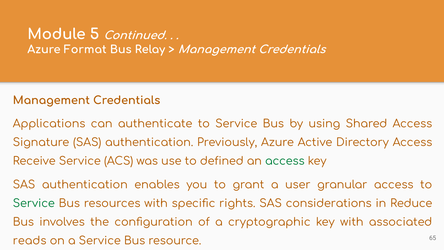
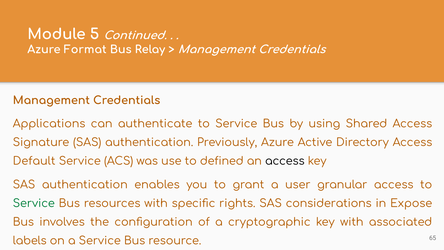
Receive: Receive -> Default
access at (285, 161) colour: green -> black
Reduce: Reduce -> Expose
reads: reads -> labels
